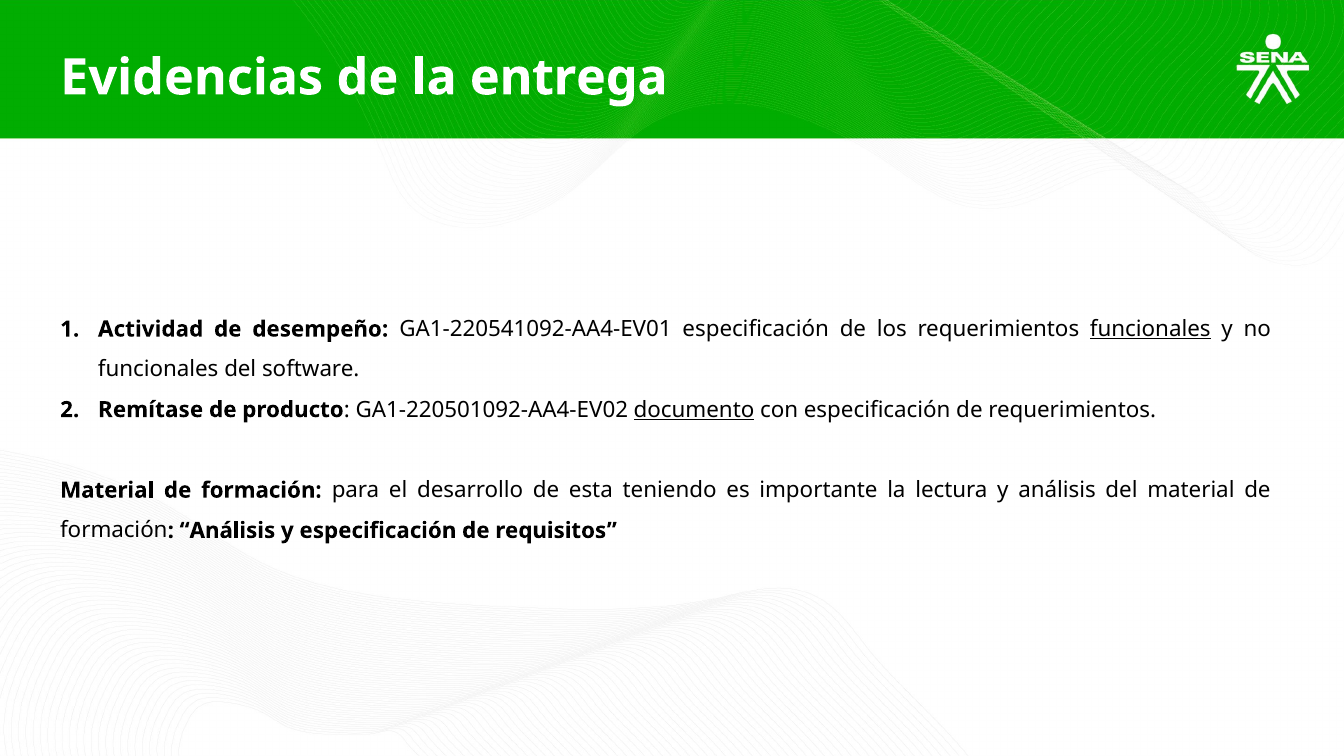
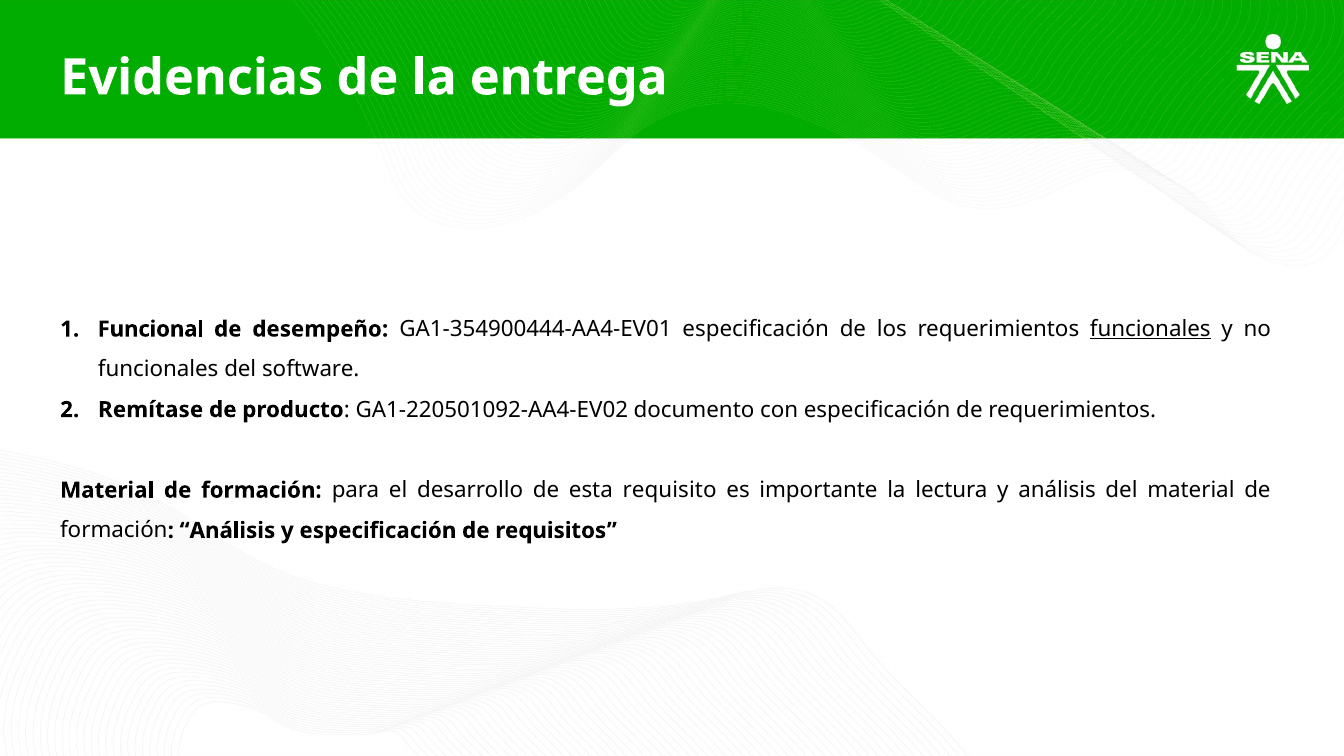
Actividad: Actividad -> Funcional
GA1-220541092-AA4-EV01: GA1-220541092-AA4-EV01 -> GA1-354900444-AA4-EV01
documento underline: present -> none
teniendo: teniendo -> requisito
